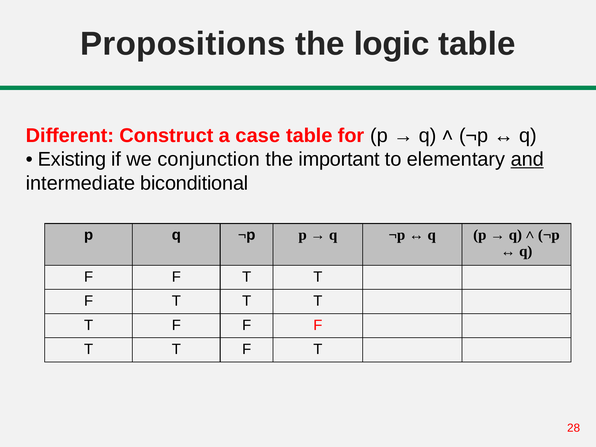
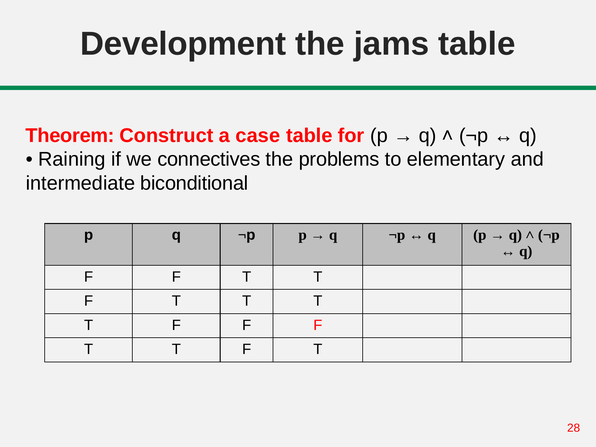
Propositions: Propositions -> Development
logic: logic -> jams
Different: Different -> Theorem
Existing: Existing -> Raining
conjunction: conjunction -> connectives
important: important -> problems
and underline: present -> none
